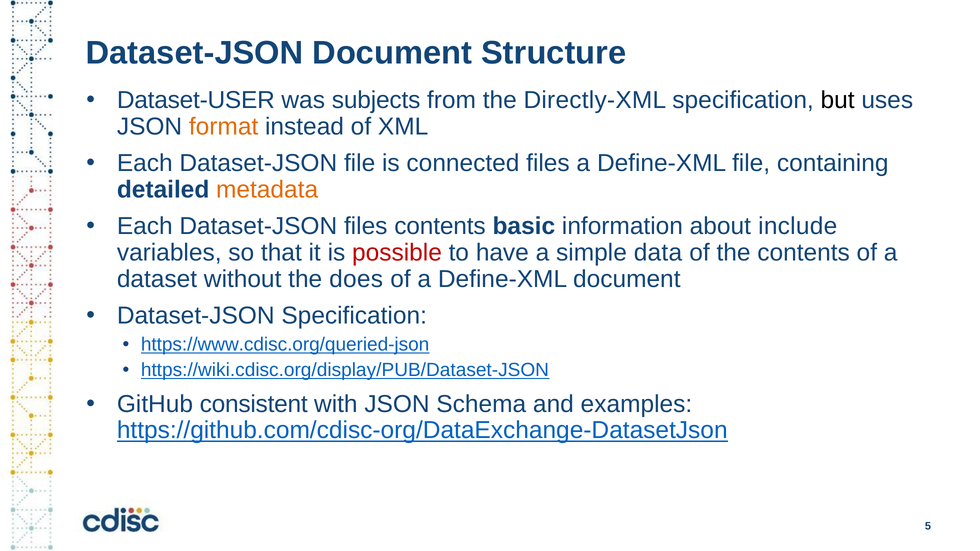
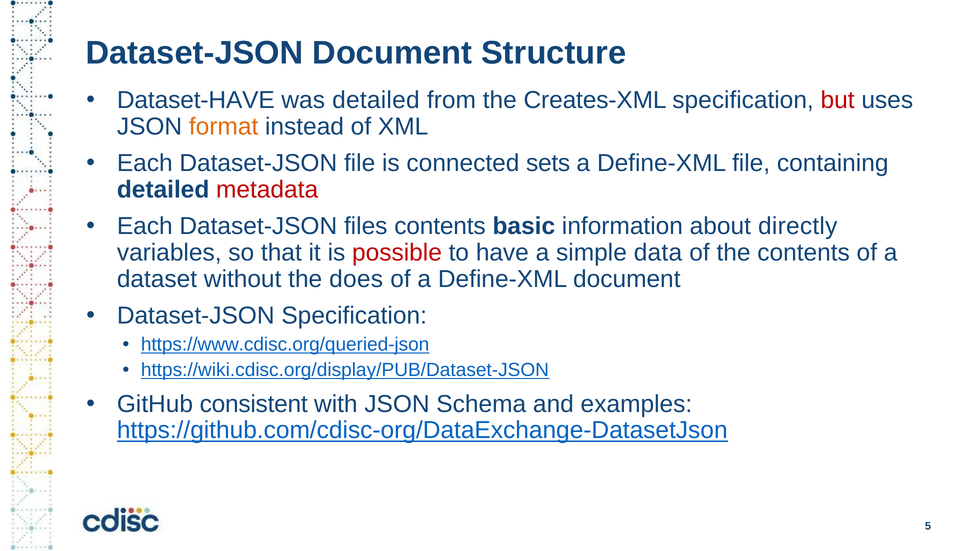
Dataset-USER: Dataset-USER -> Dataset-HAVE
was subjects: subjects -> detailed
Directly-XML: Directly-XML -> Creates-XML
but colour: black -> red
connected files: files -> sets
metadata colour: orange -> red
include: include -> directly
